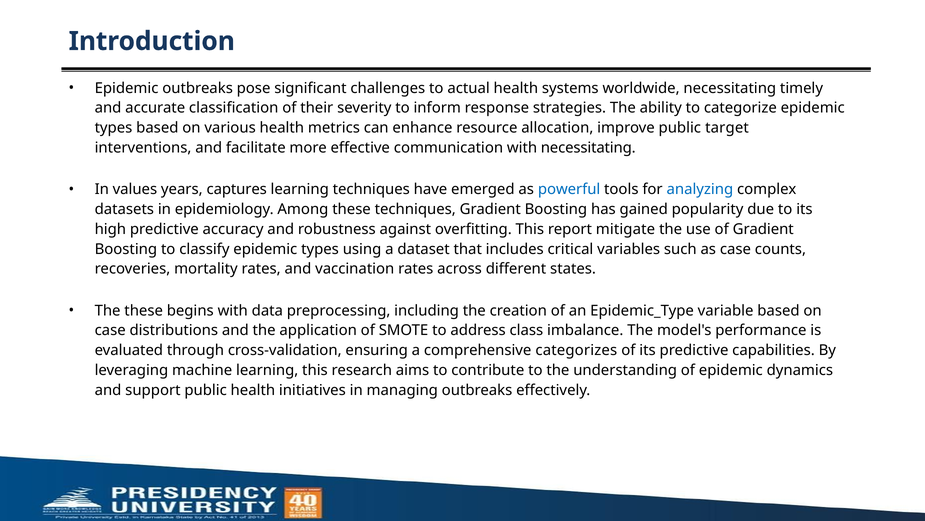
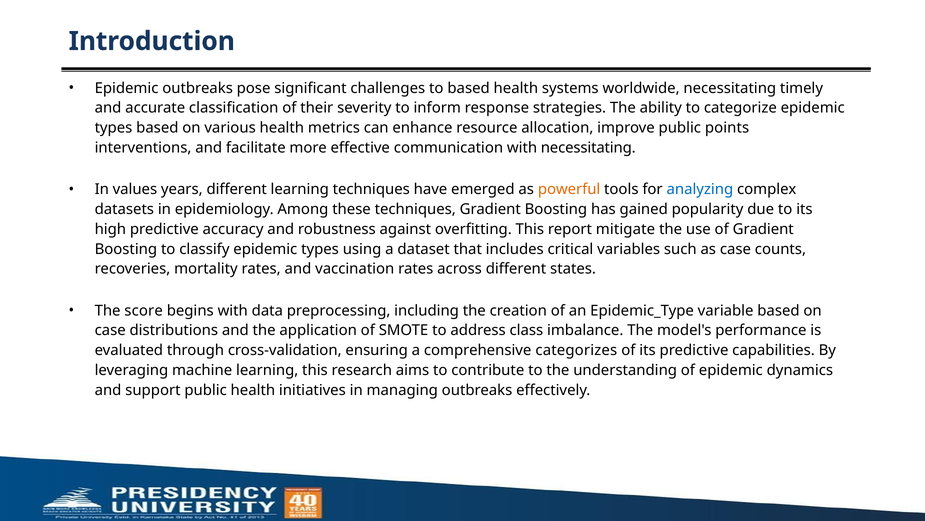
to actual: actual -> based
target: target -> points
years captures: captures -> different
powerful colour: blue -> orange
The these: these -> score
